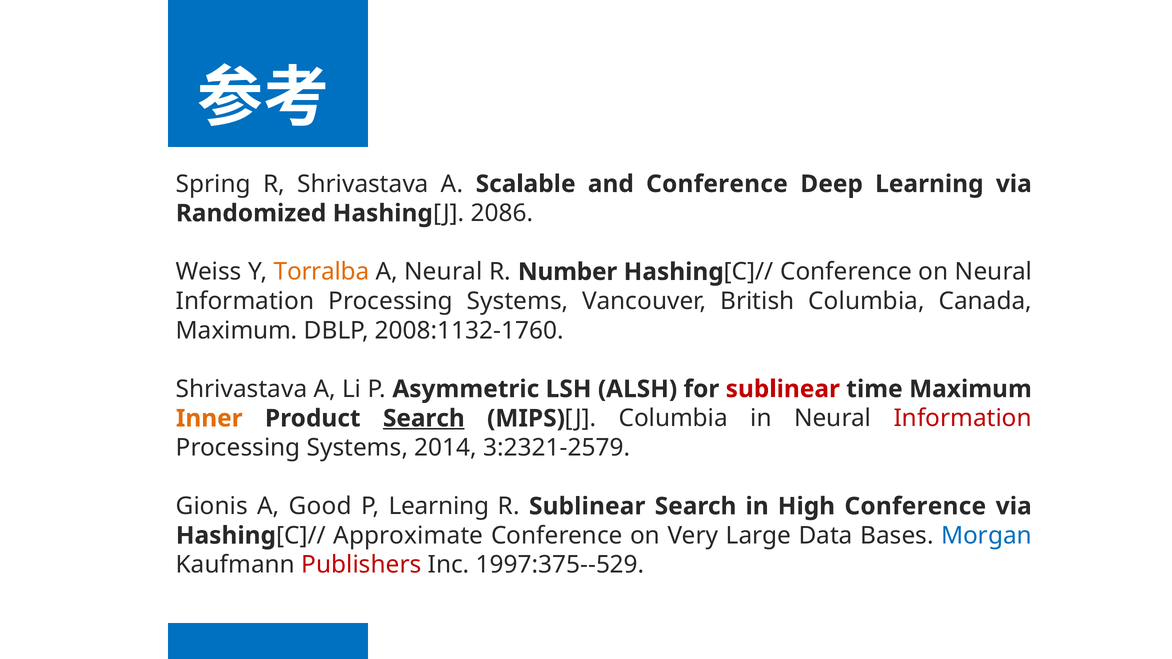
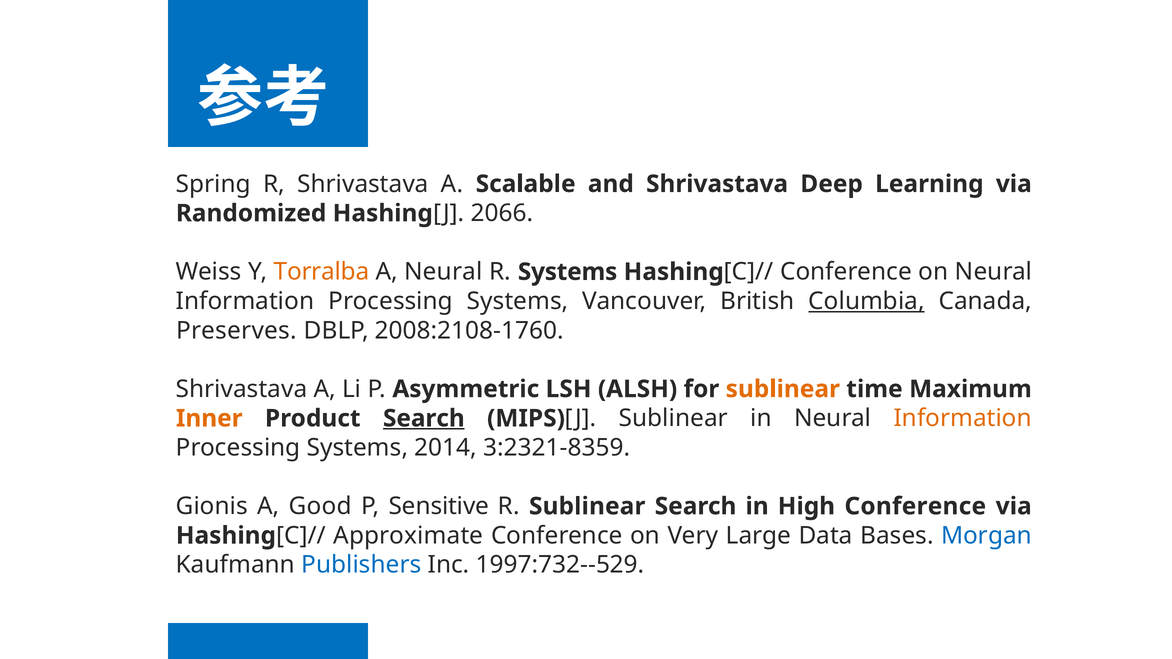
and Conference: Conference -> Shrivastava
2086: 2086 -> 2066
R Number: Number -> Systems
Columbia at (867, 301) underline: none -> present
Maximum at (237, 331): Maximum -> Preserves
2008:1132-1760: 2008:1132-1760 -> 2008:2108-1760
sublinear at (783, 389) colour: red -> orange
Columbia at (673, 419): Columbia -> Sublinear
Information at (963, 419) colour: red -> orange
3:2321-2579: 3:2321-2579 -> 3:2321-8359
P Learning: Learning -> Sensitive
Publishers colour: red -> blue
1997:375--529: 1997:375--529 -> 1997:732--529
